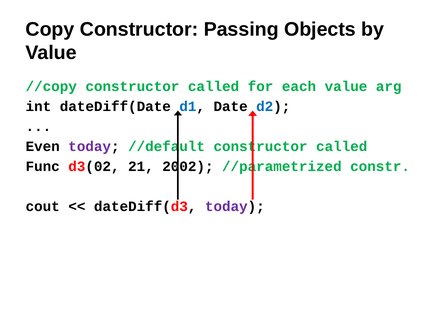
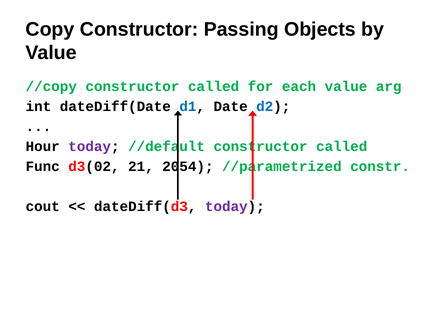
Even: Even -> Hour
2002: 2002 -> 2054
